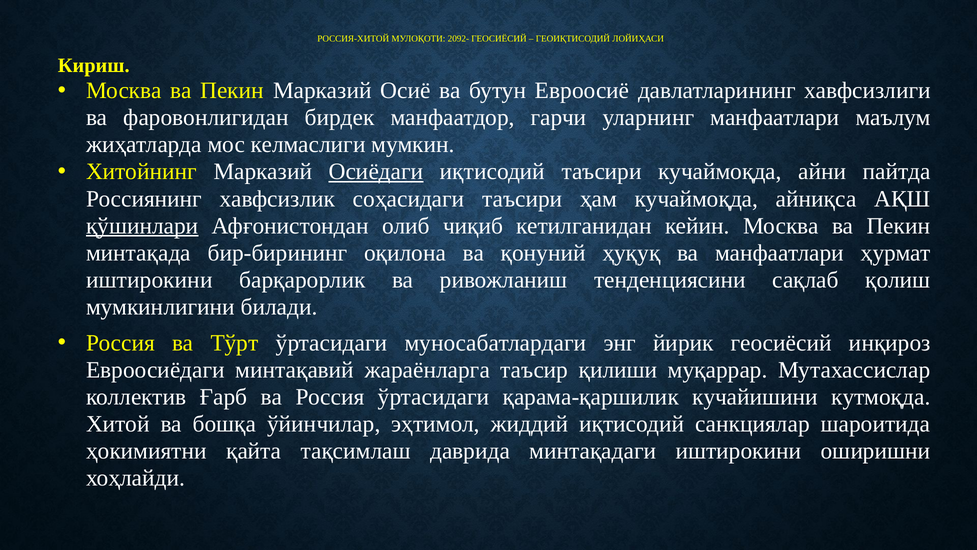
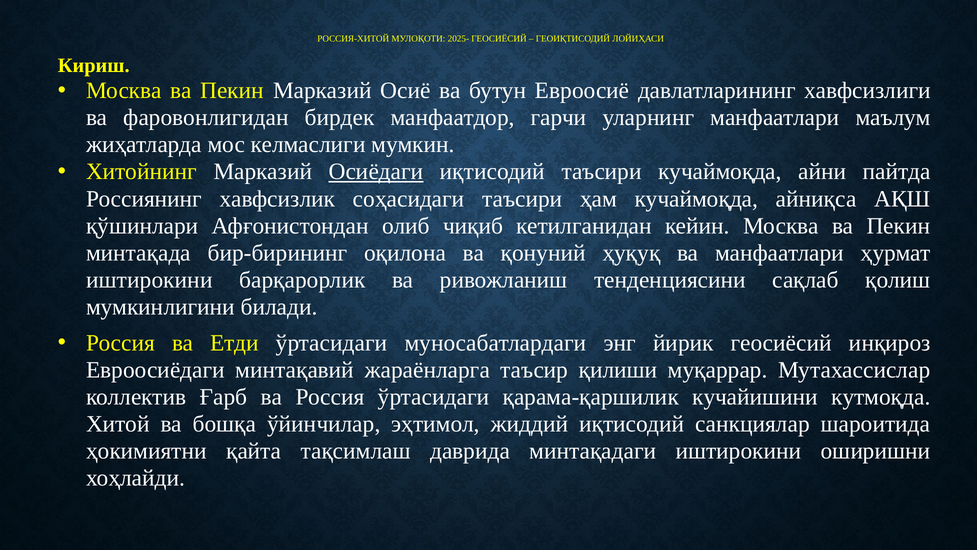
2092-: 2092- -> 2025-
қўшинлари underline: present -> none
Тўрт: Тўрт -> Етди
